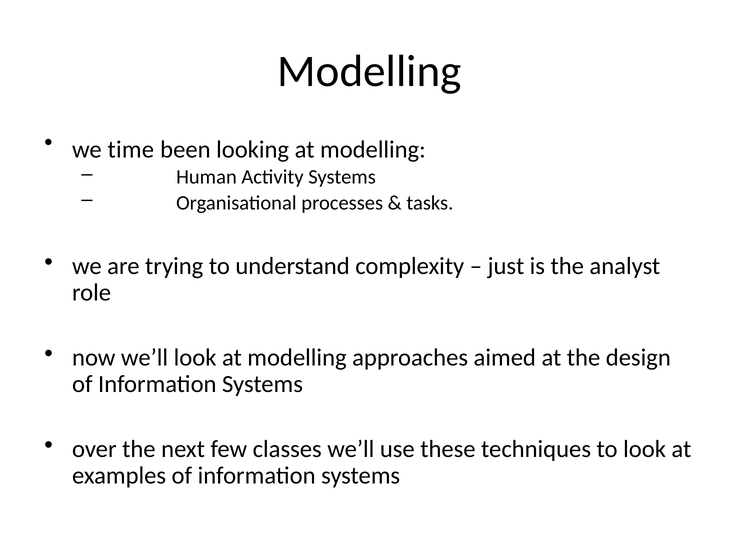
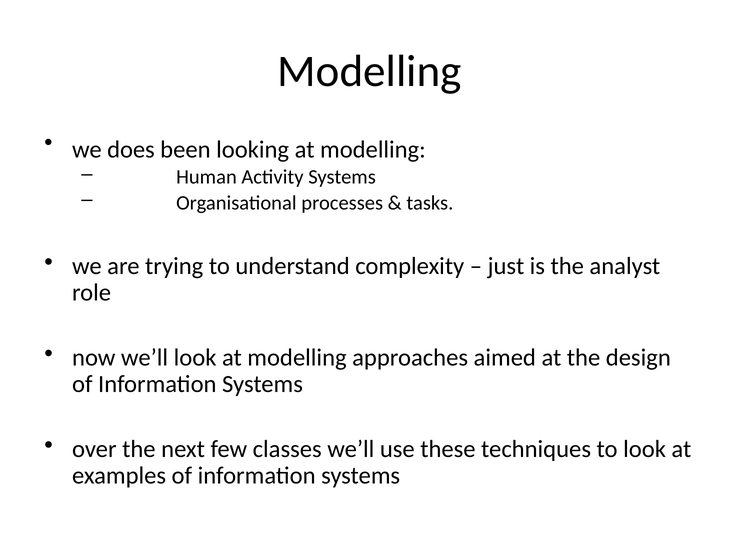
time: time -> does
